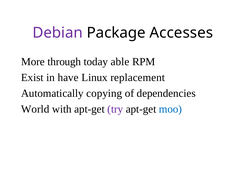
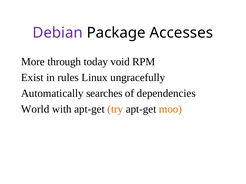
able: able -> void
have: have -> rules
replacement: replacement -> ungracefully
copying: copying -> searches
try colour: purple -> orange
moo colour: blue -> orange
